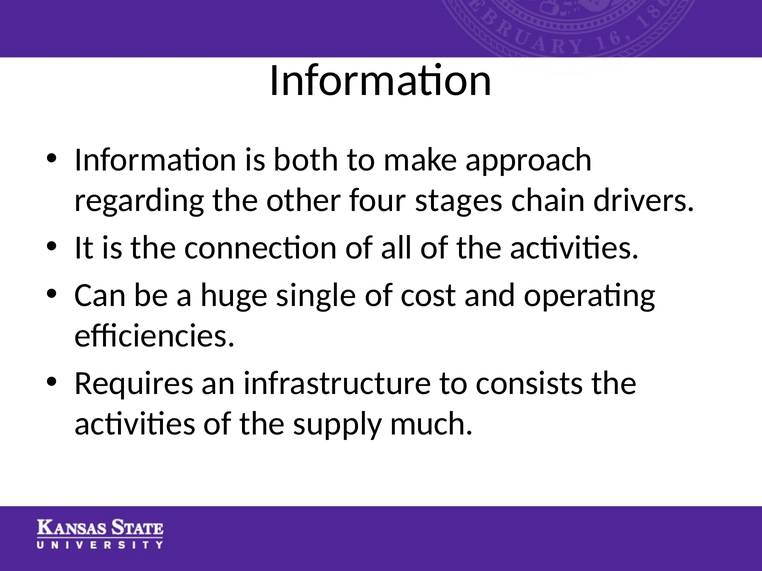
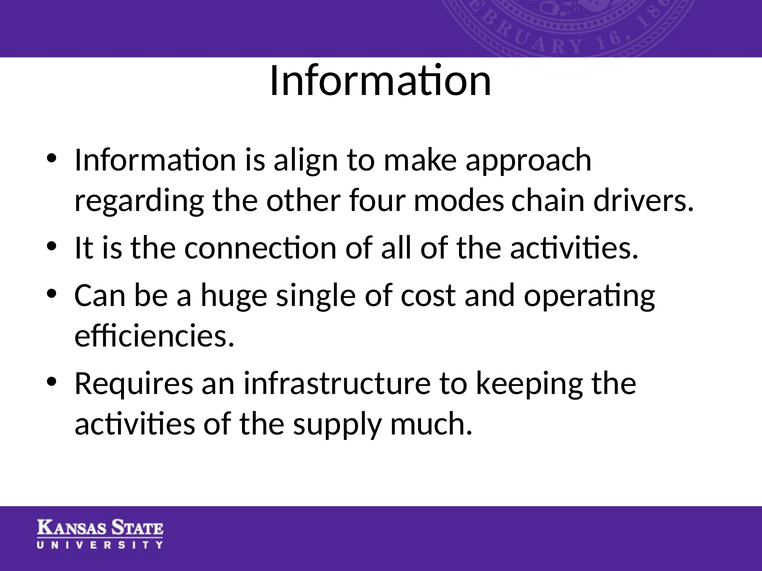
both: both -> align
stages: stages -> modes
consists: consists -> keeping
